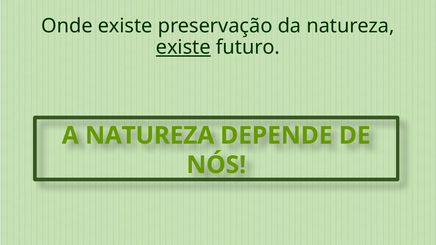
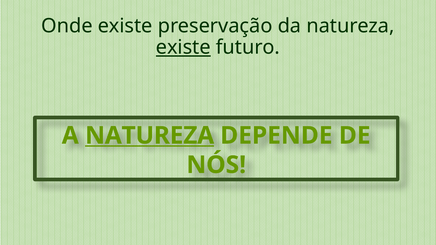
NATUREZA at (150, 136) underline: none -> present
